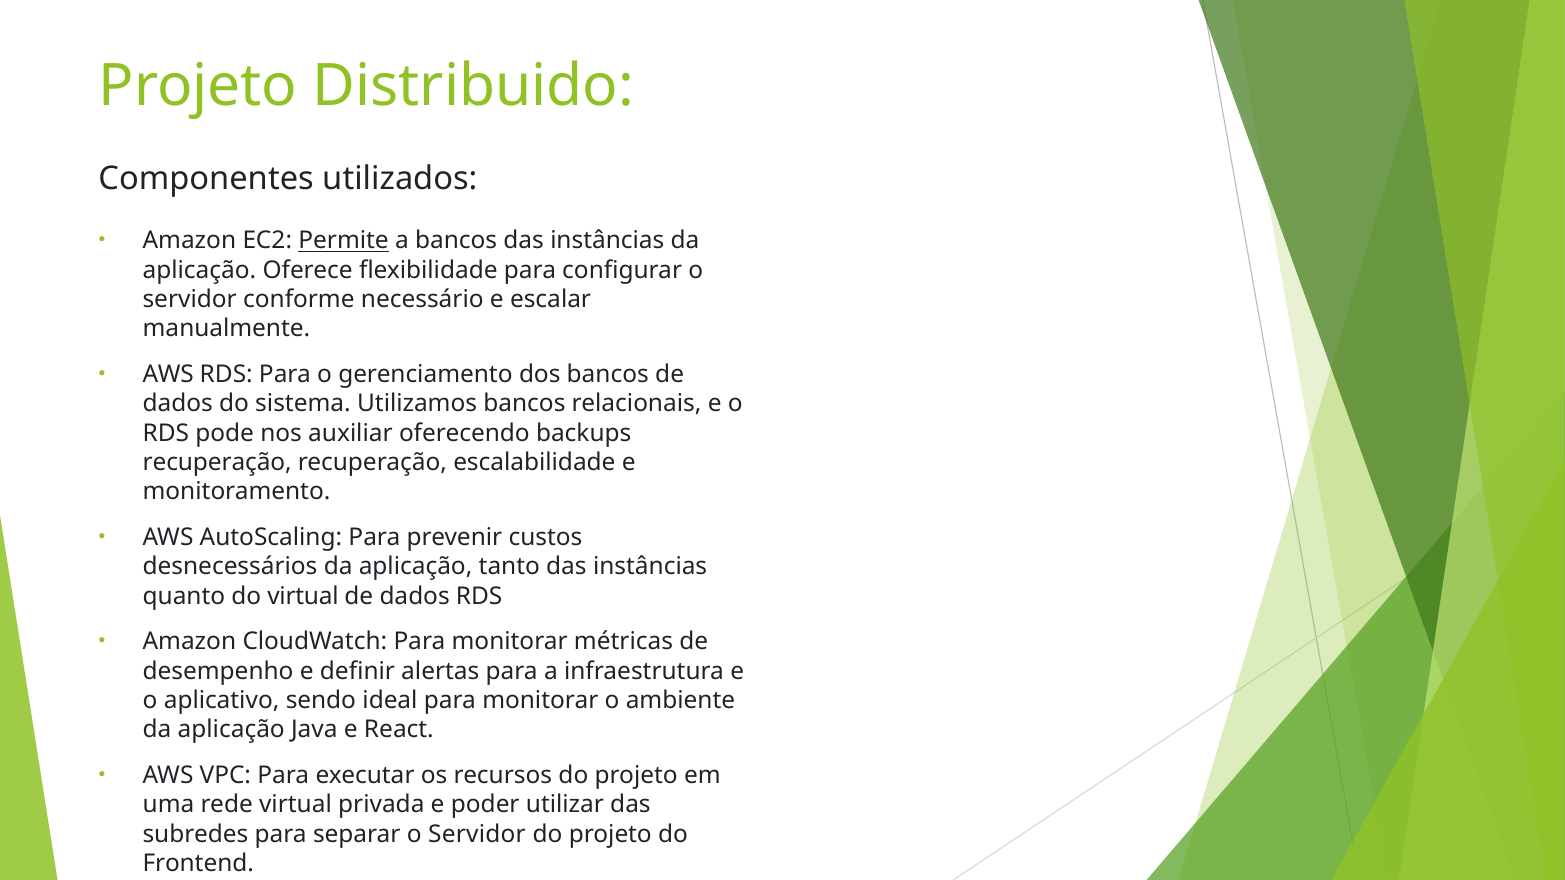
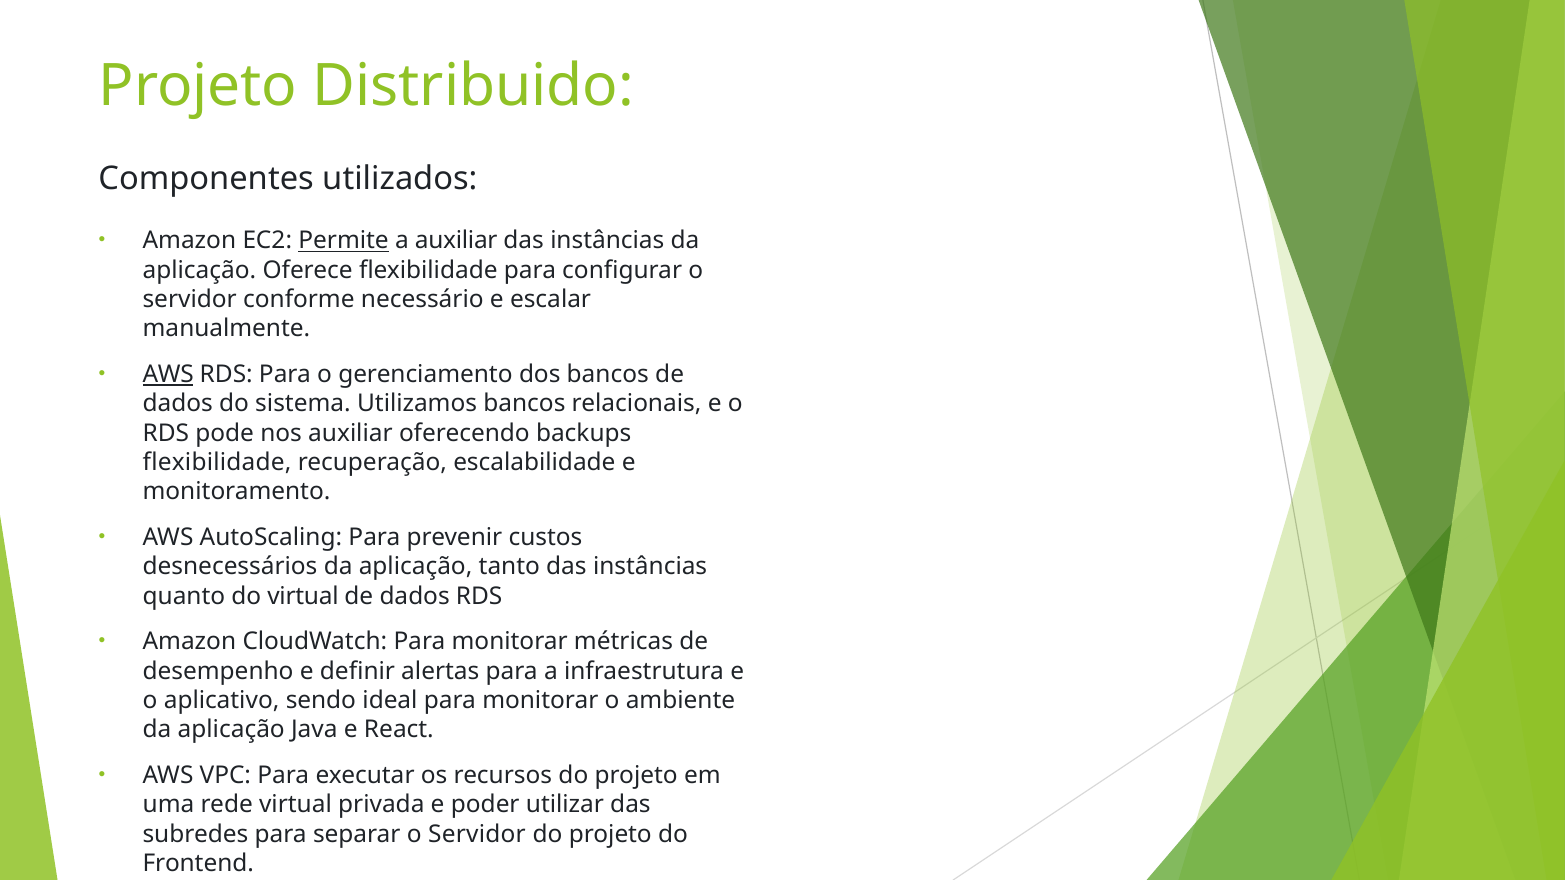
a bancos: bancos -> auxiliar
AWS at (168, 375) underline: none -> present
recuperação at (217, 463): recuperação -> flexibilidade
